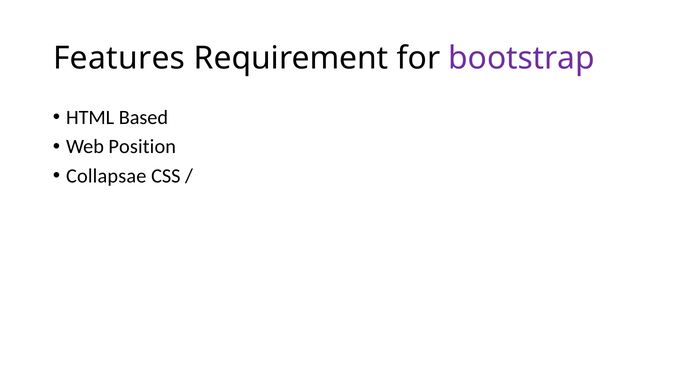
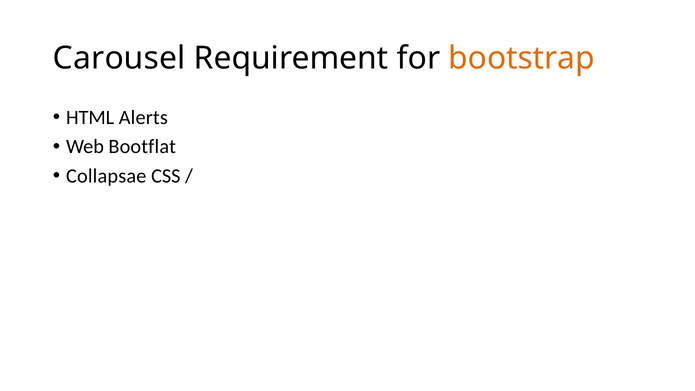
Features: Features -> Carousel
bootstrap colour: purple -> orange
Based: Based -> Alerts
Position: Position -> Bootflat
